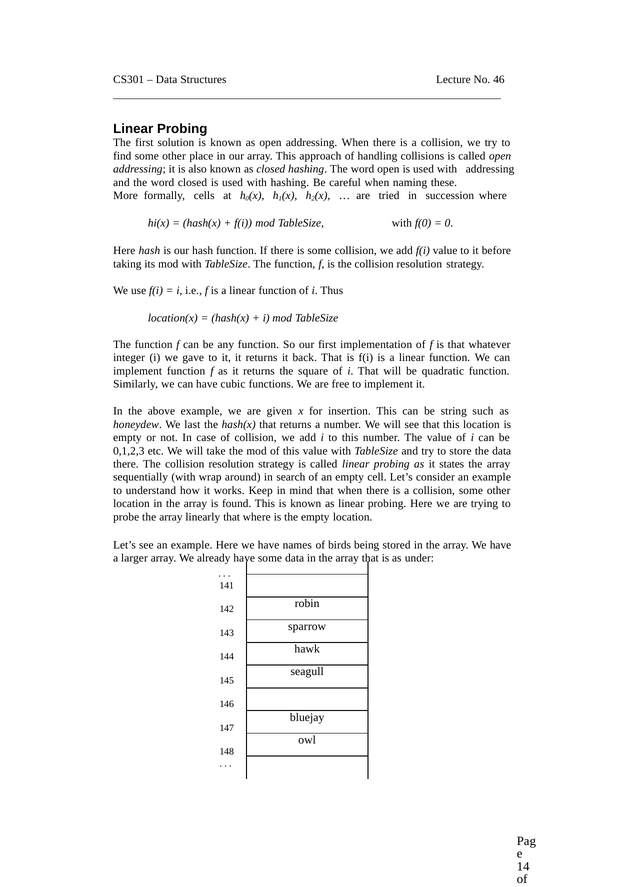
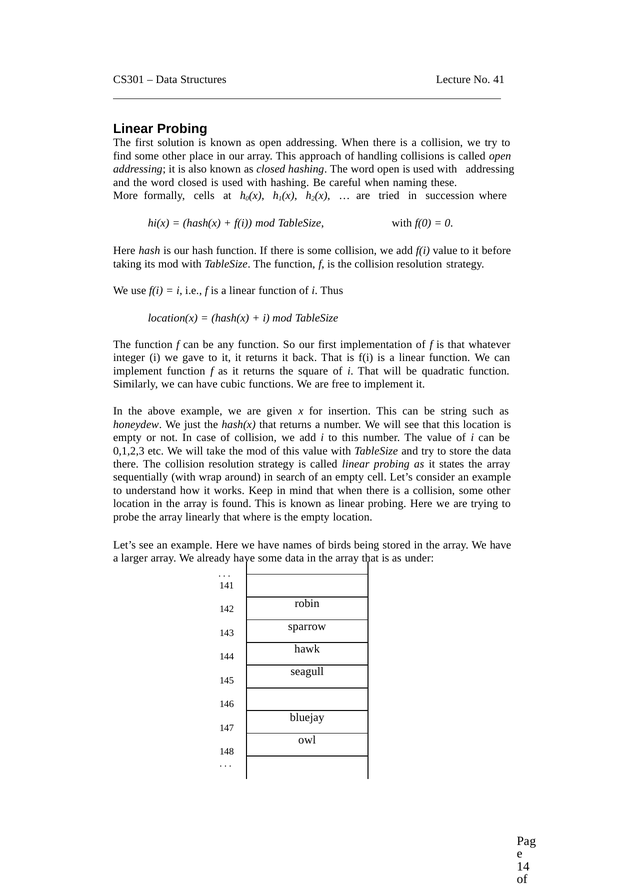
46: 46 -> 41
last: last -> just
